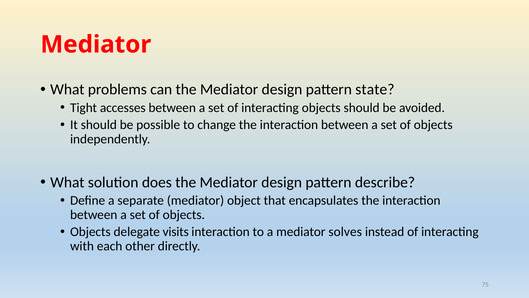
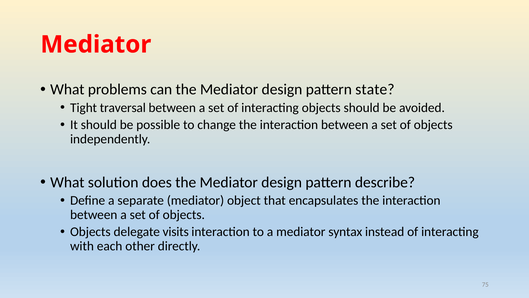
accesses: accesses -> traversal
solves: solves -> syntax
